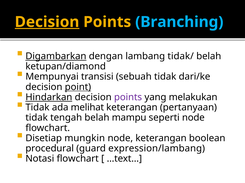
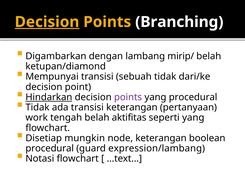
Branching colour: light blue -> white
Digambarkan underline: present -> none
tidak/: tidak/ -> mirip/
point underline: present -> none
yang melakukan: melakukan -> procedural
ada melihat: melihat -> transisi
tidak at (37, 118): tidak -> work
mampu: mampu -> aktifitas
seperti node: node -> yang
